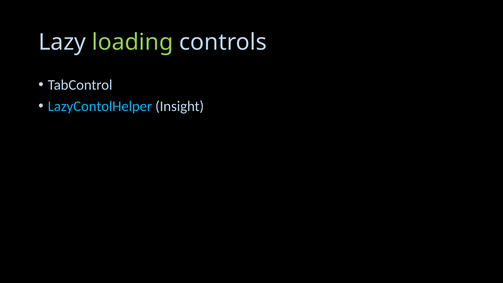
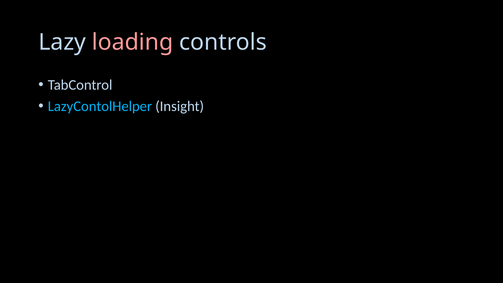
loading colour: light green -> pink
